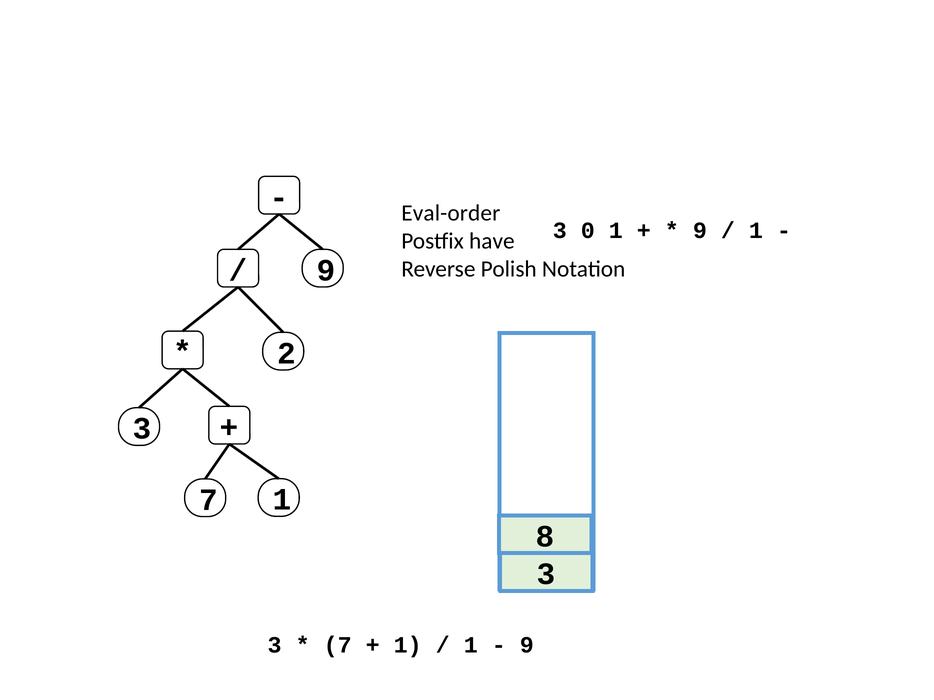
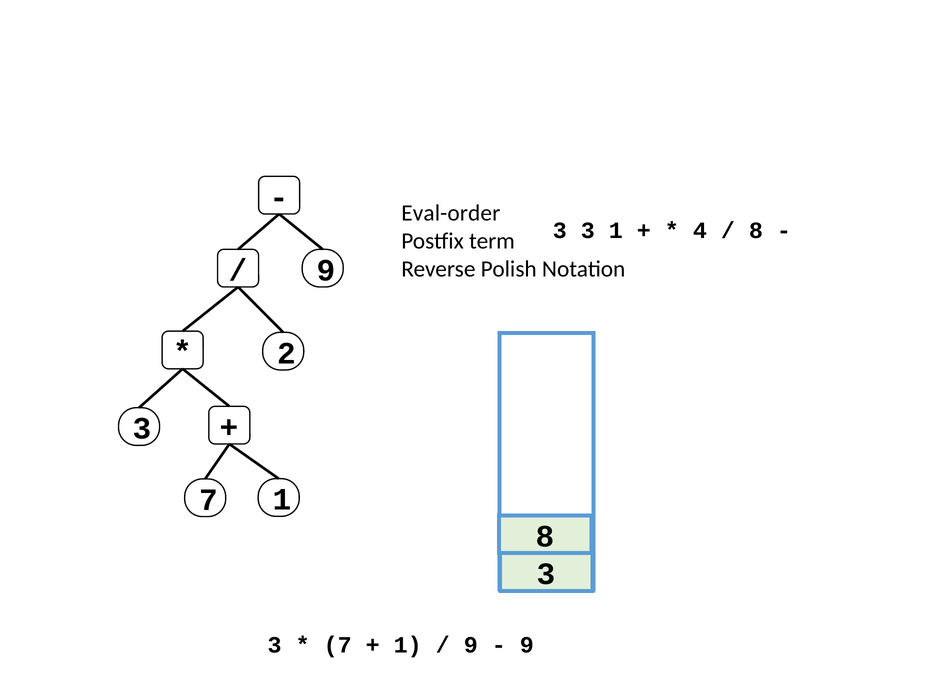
3 0: 0 -> 3
9 at (700, 231): 9 -> 4
1 at (756, 231): 1 -> 8
have: have -> term
1 at (471, 646): 1 -> 9
